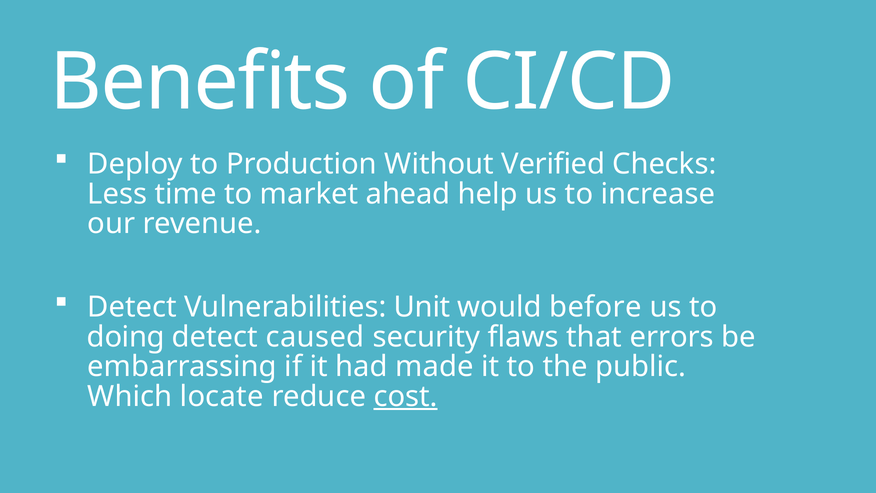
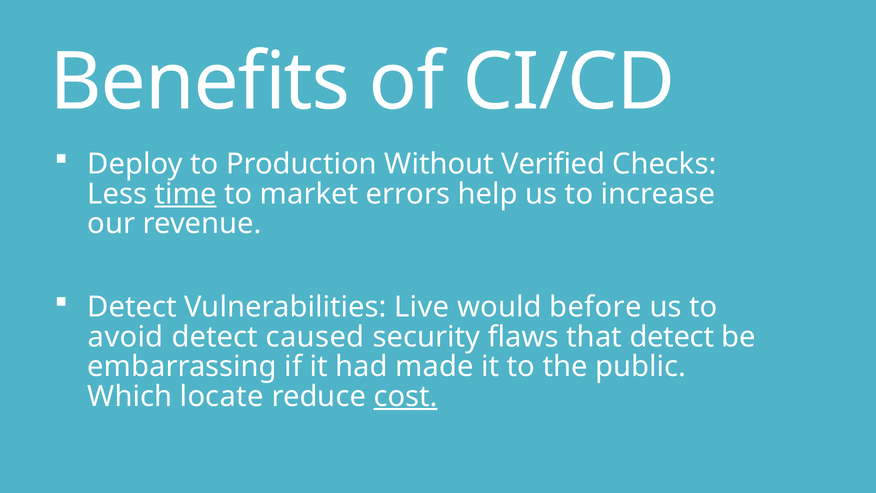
time underline: none -> present
ahead: ahead -> errors
Unit: Unit -> Live
doing: doing -> avoid
that errors: errors -> detect
